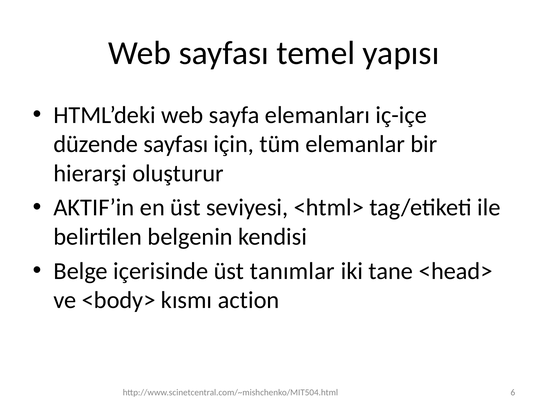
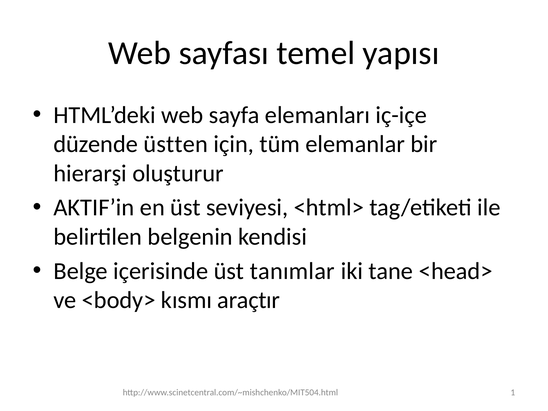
düzende sayfası: sayfası -> üstten
action: action -> araçtır
6: 6 -> 1
